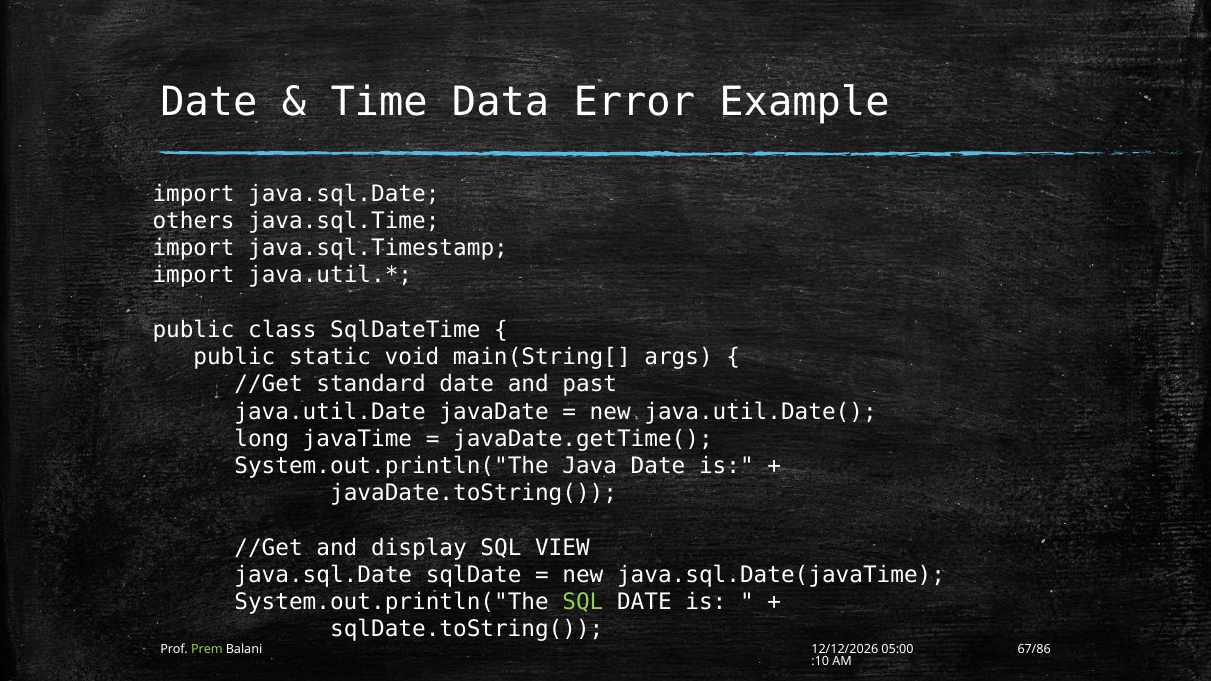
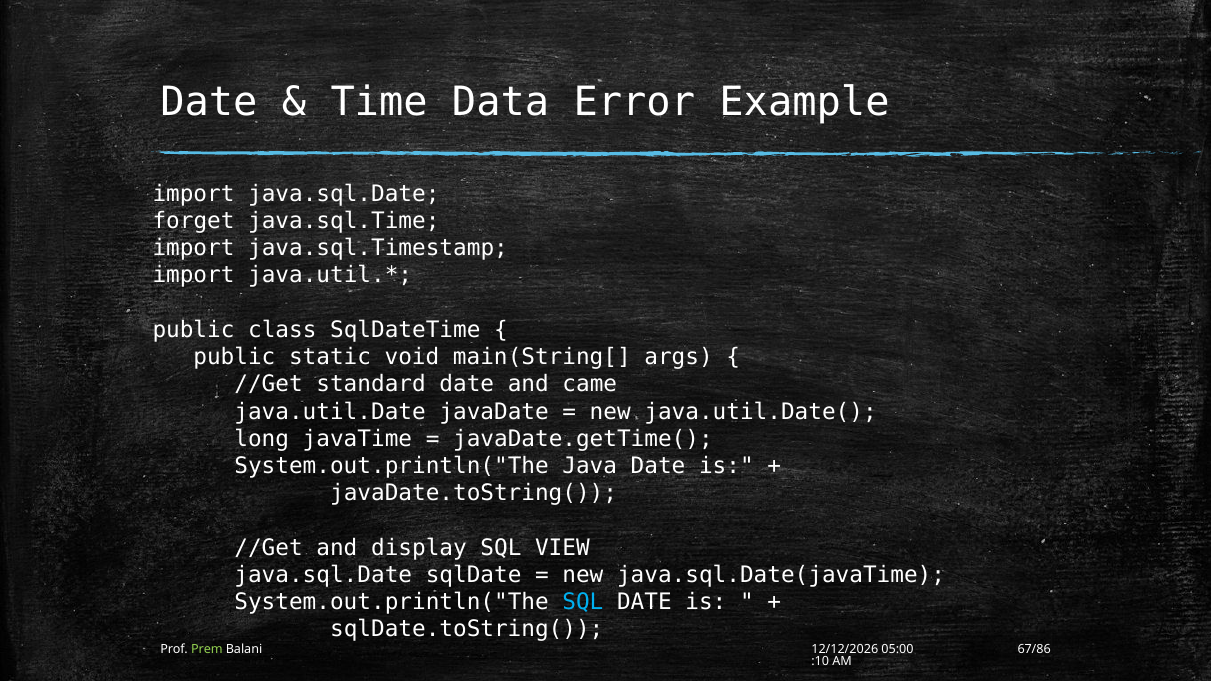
others: others -> forget
past: past -> came
SQL at (583, 603) colour: light green -> light blue
